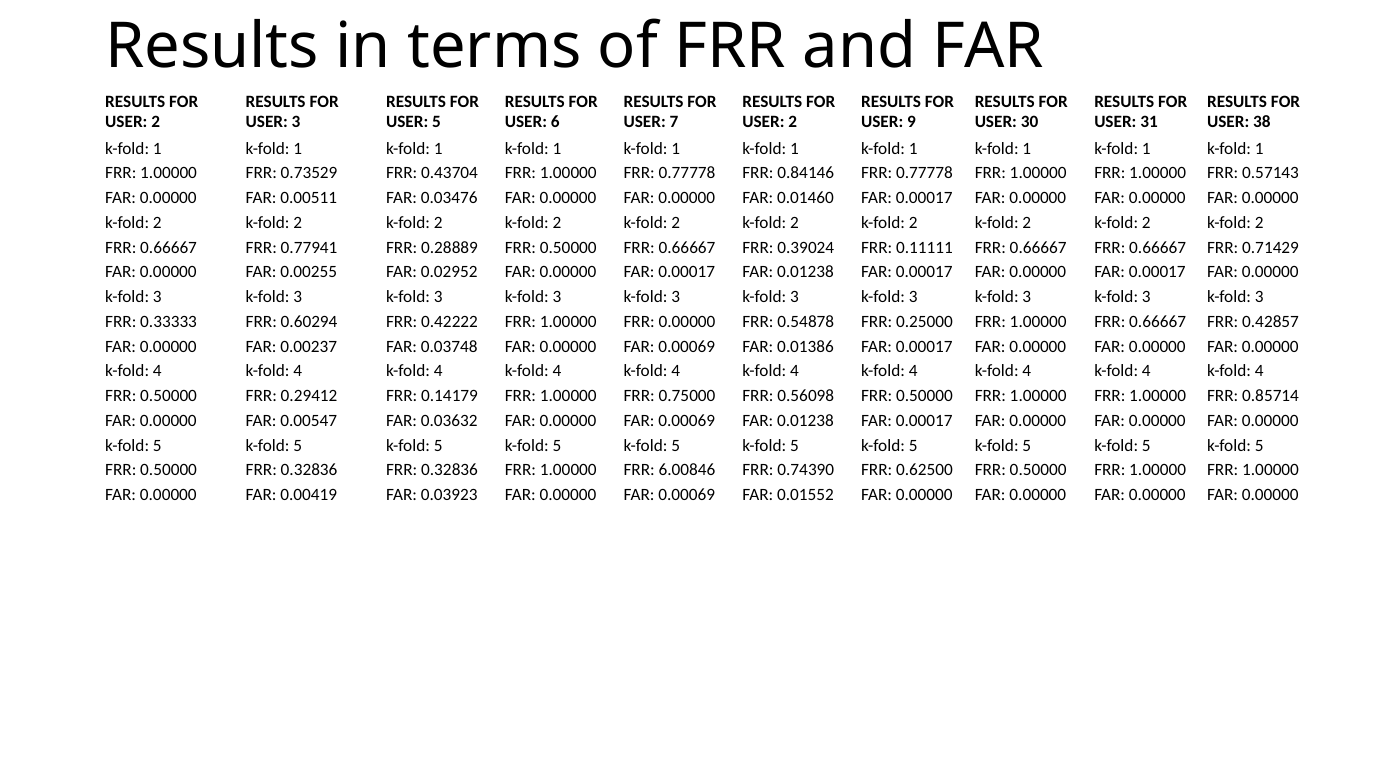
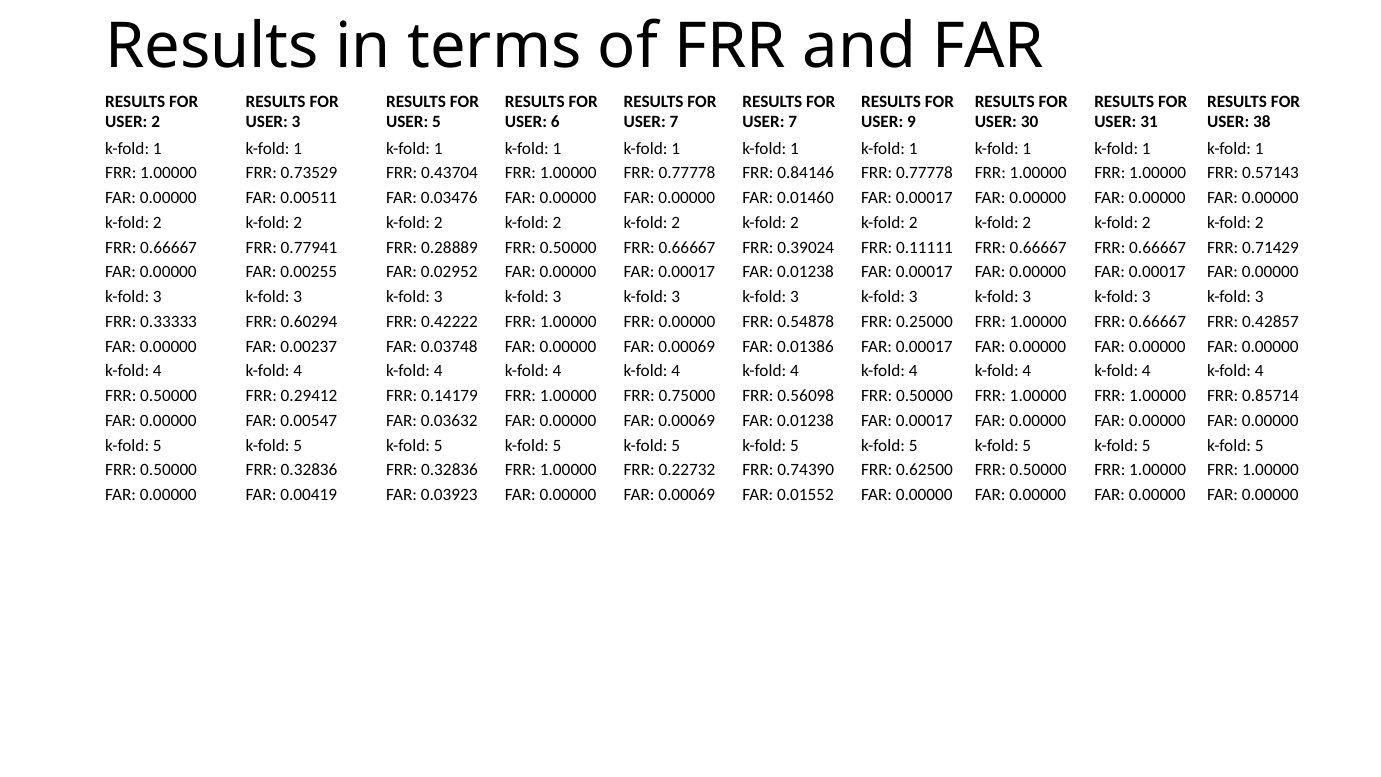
2 at (793, 122): 2 -> 7
6.00846: 6.00846 -> 0.22732
